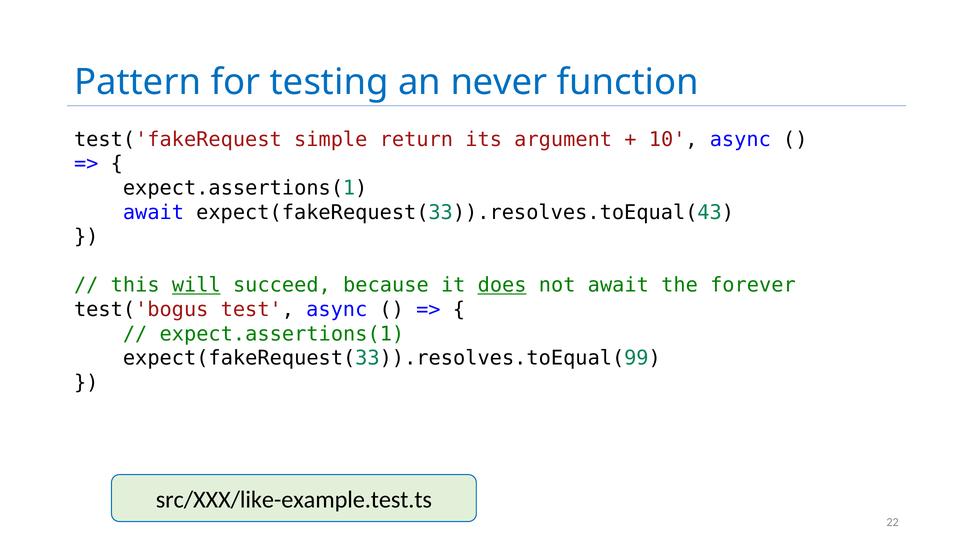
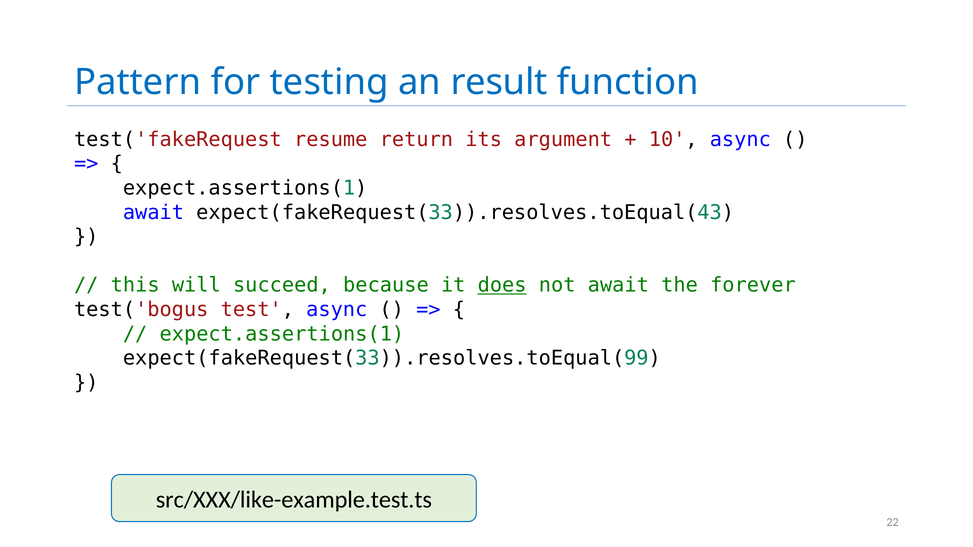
never: never -> result
simple: simple -> resume
will underline: present -> none
